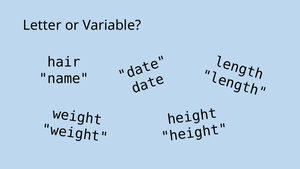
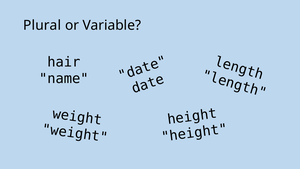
Letter: Letter -> Plural
